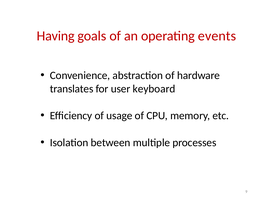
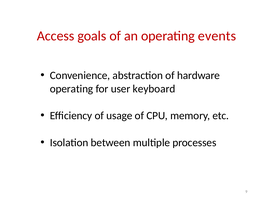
Having: Having -> Access
translates at (72, 89): translates -> operating
